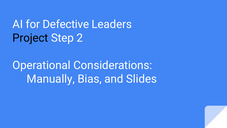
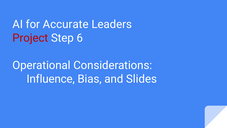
Defective: Defective -> Accurate
Project colour: black -> red
2: 2 -> 6
Manually: Manually -> Influence
